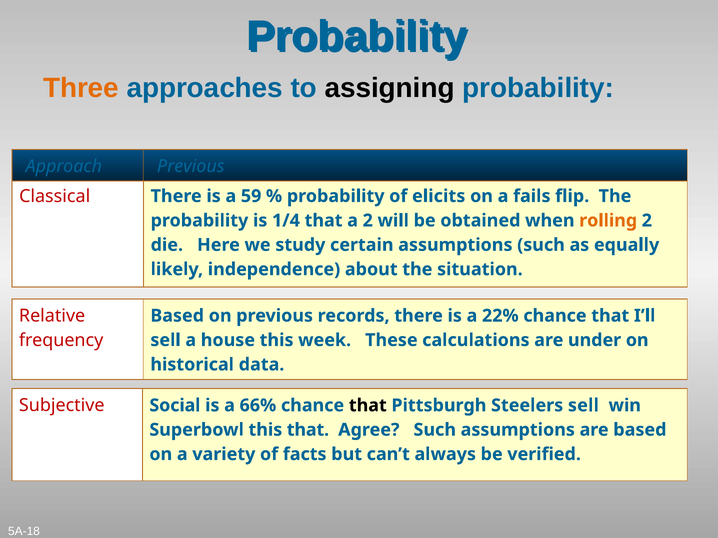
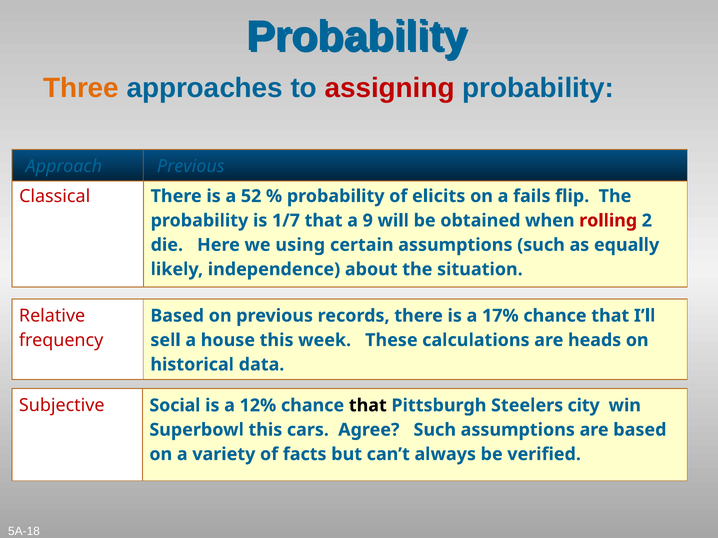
assigning colour: black -> red
59: 59 -> 52
1/4: 1/4 -> 1/7
a 2: 2 -> 9
rolling colour: orange -> red
study: study -> using
22%: 22% -> 17%
under: under -> heads
66%: 66% -> 12%
Steelers sell: sell -> city
this that: that -> cars
